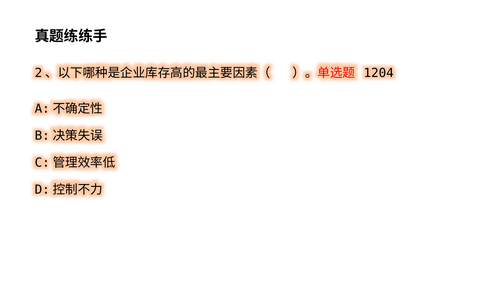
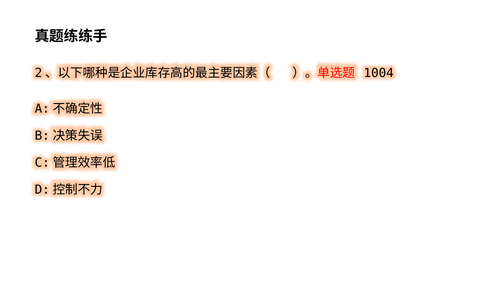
1204: 1204 -> 1004
